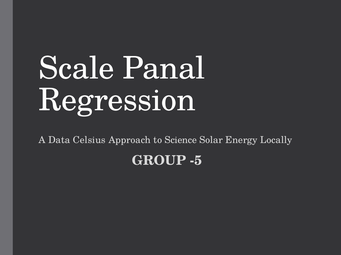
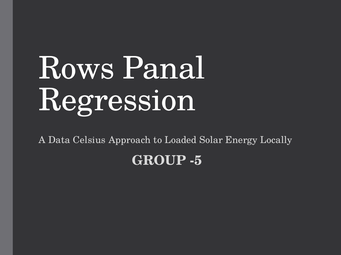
Scale: Scale -> Rows
Science: Science -> Loaded
